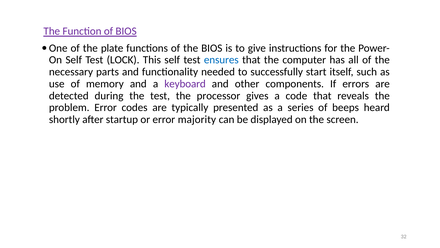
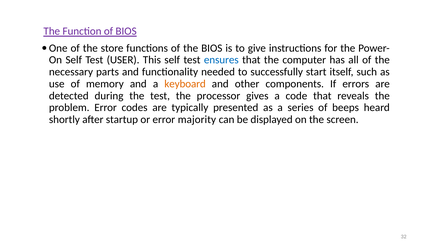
plate: plate -> store
LOCK: LOCK -> USER
keyboard colour: purple -> orange
